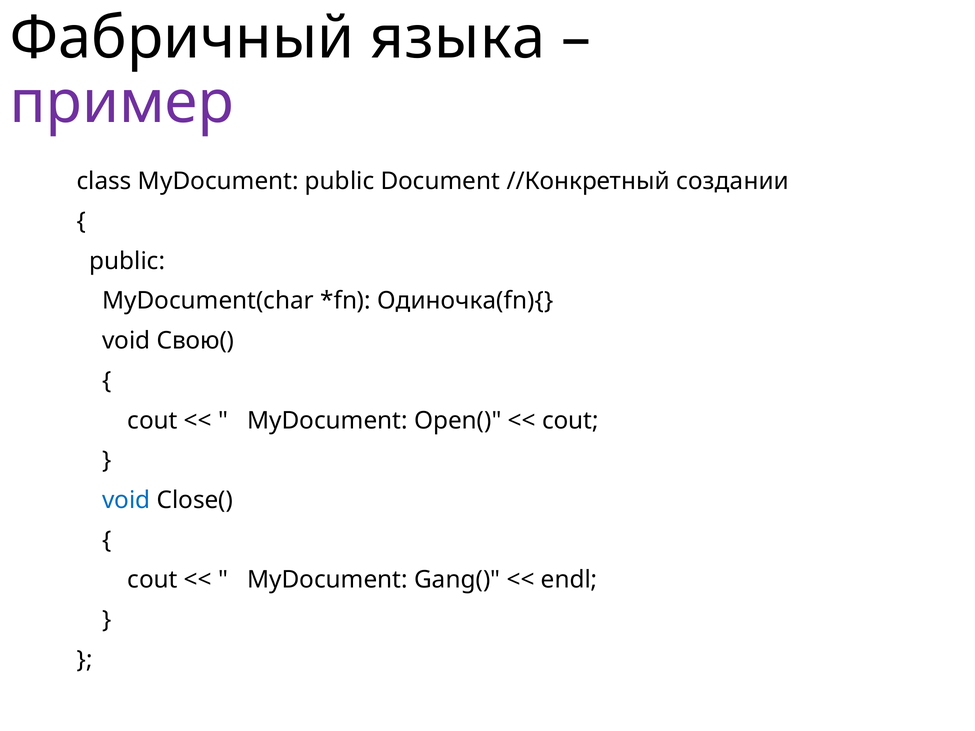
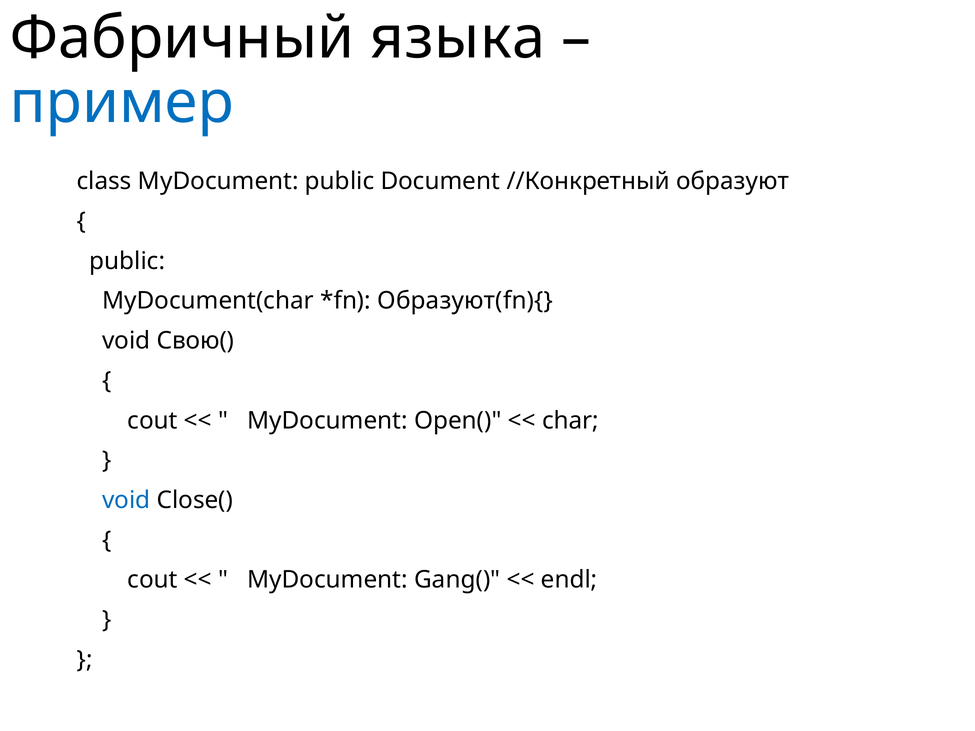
пример colour: purple -> blue
создании: создании -> образуют
Одиночка(fn){: Одиночка(fn){ -> Образуют(fn){
cout at (570, 421): cout -> char
